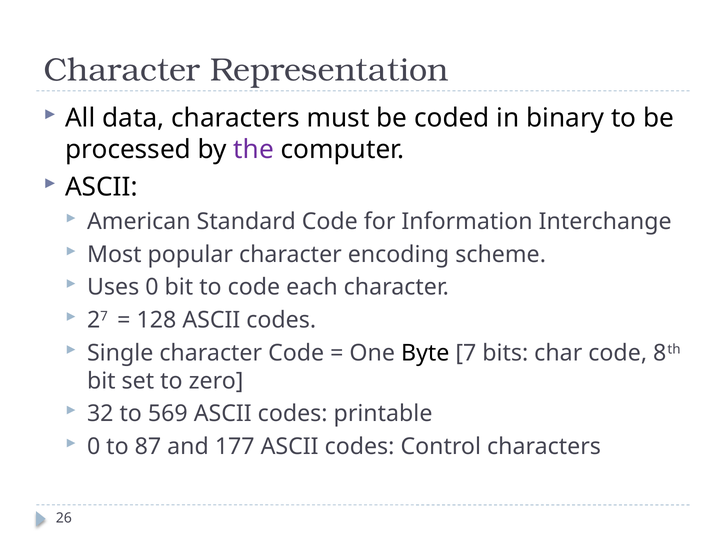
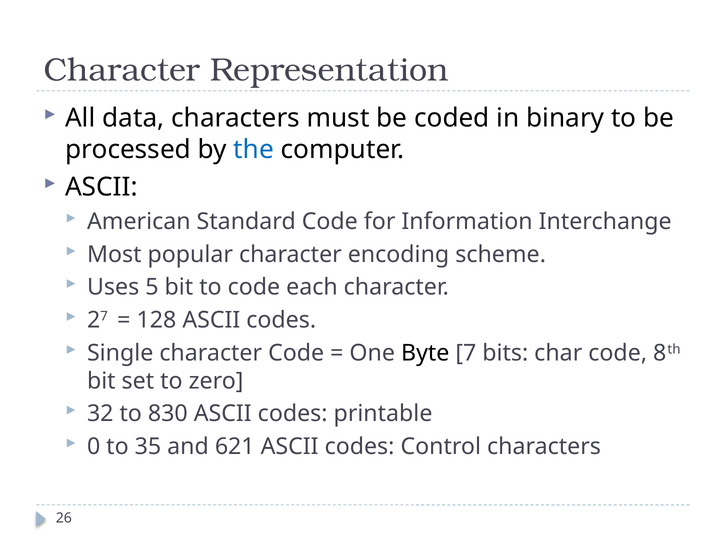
the colour: purple -> blue
Uses 0: 0 -> 5
569: 569 -> 830
87: 87 -> 35
177: 177 -> 621
